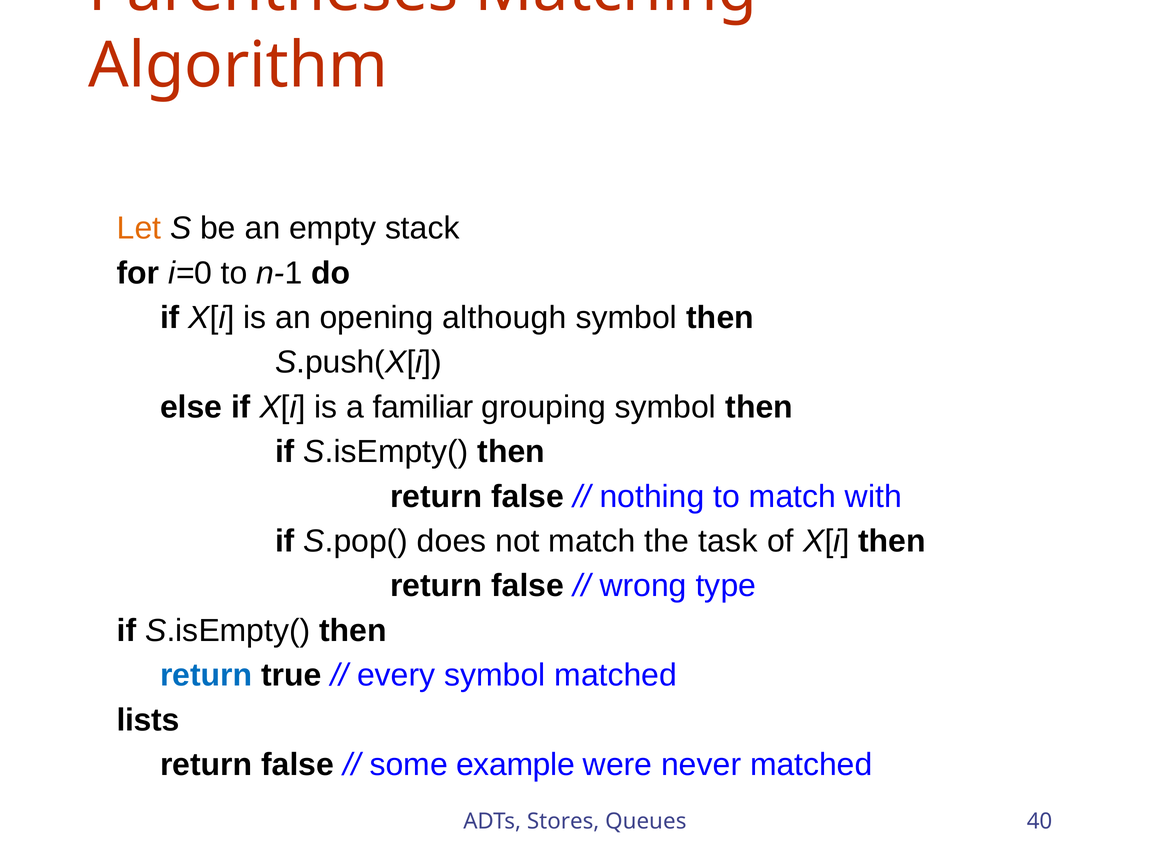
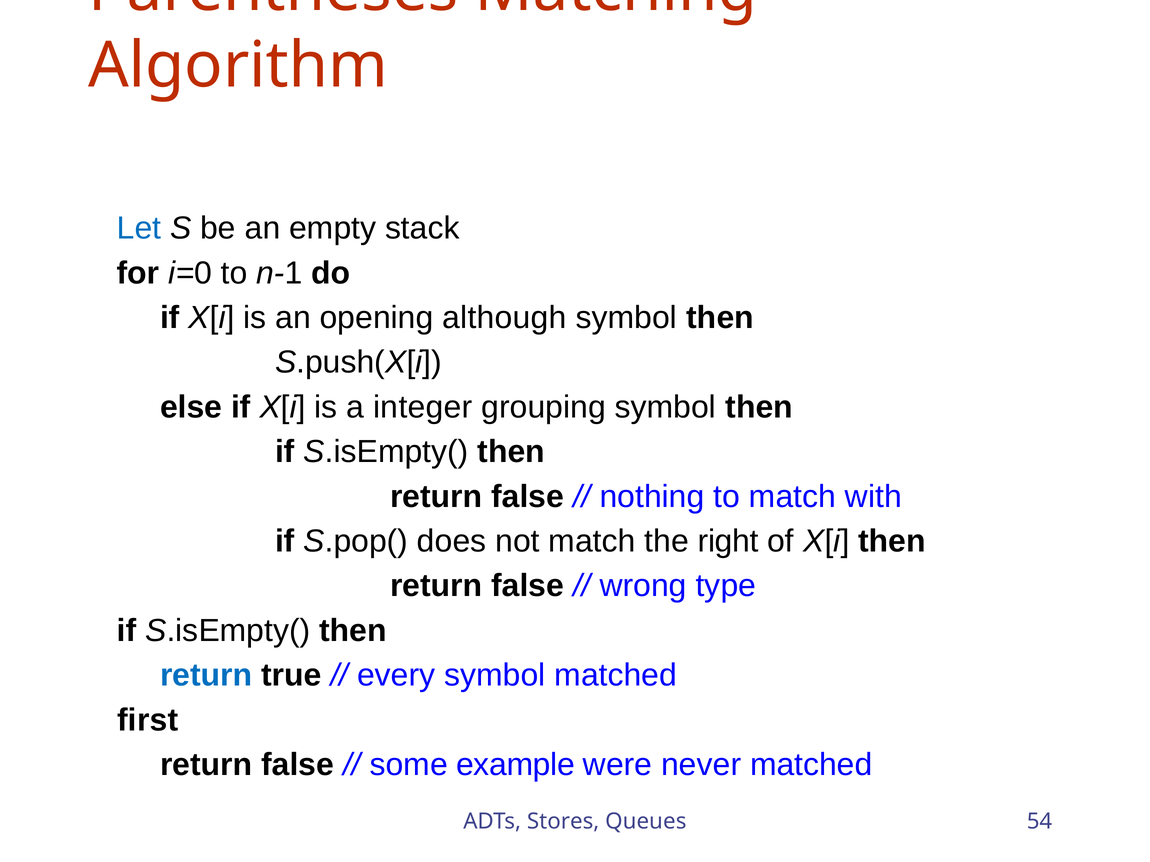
Let colour: orange -> blue
familiar: familiar -> integer
task: task -> right
lists: lists -> first
40: 40 -> 54
